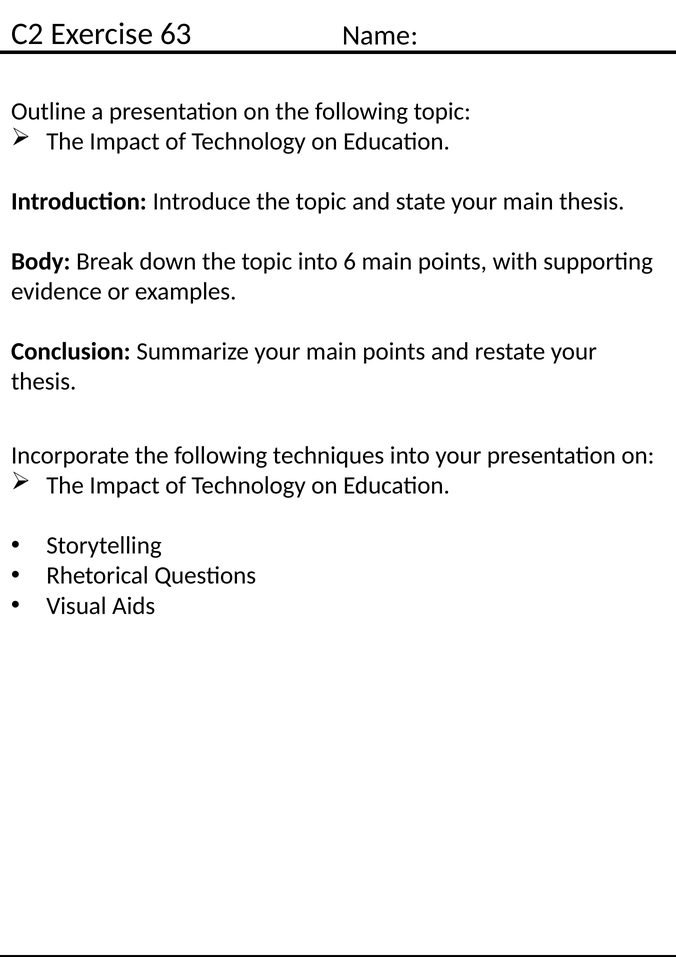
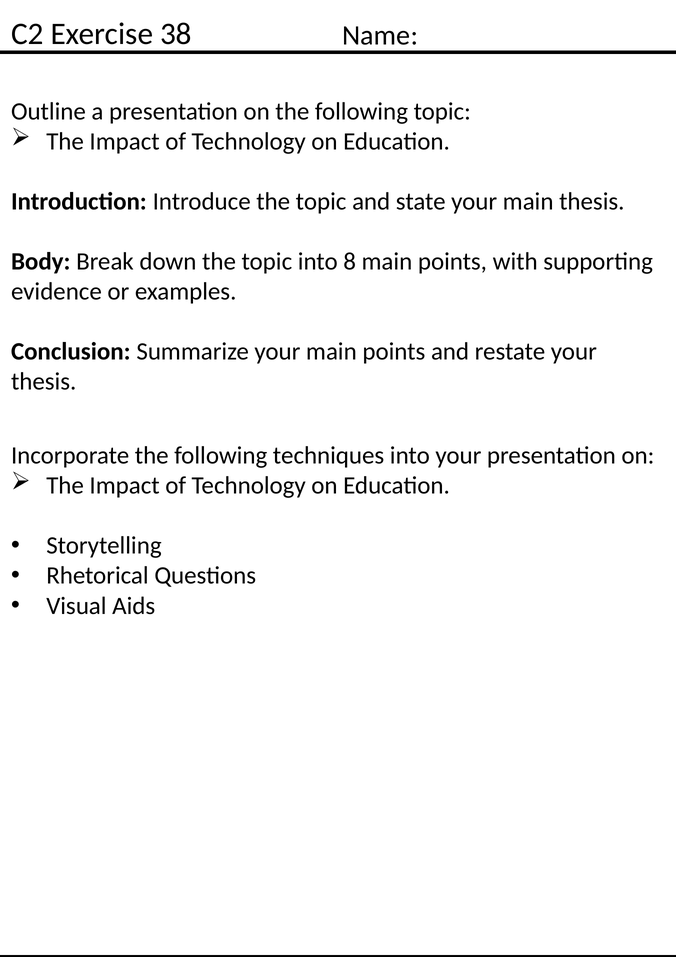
63: 63 -> 38
6: 6 -> 8
